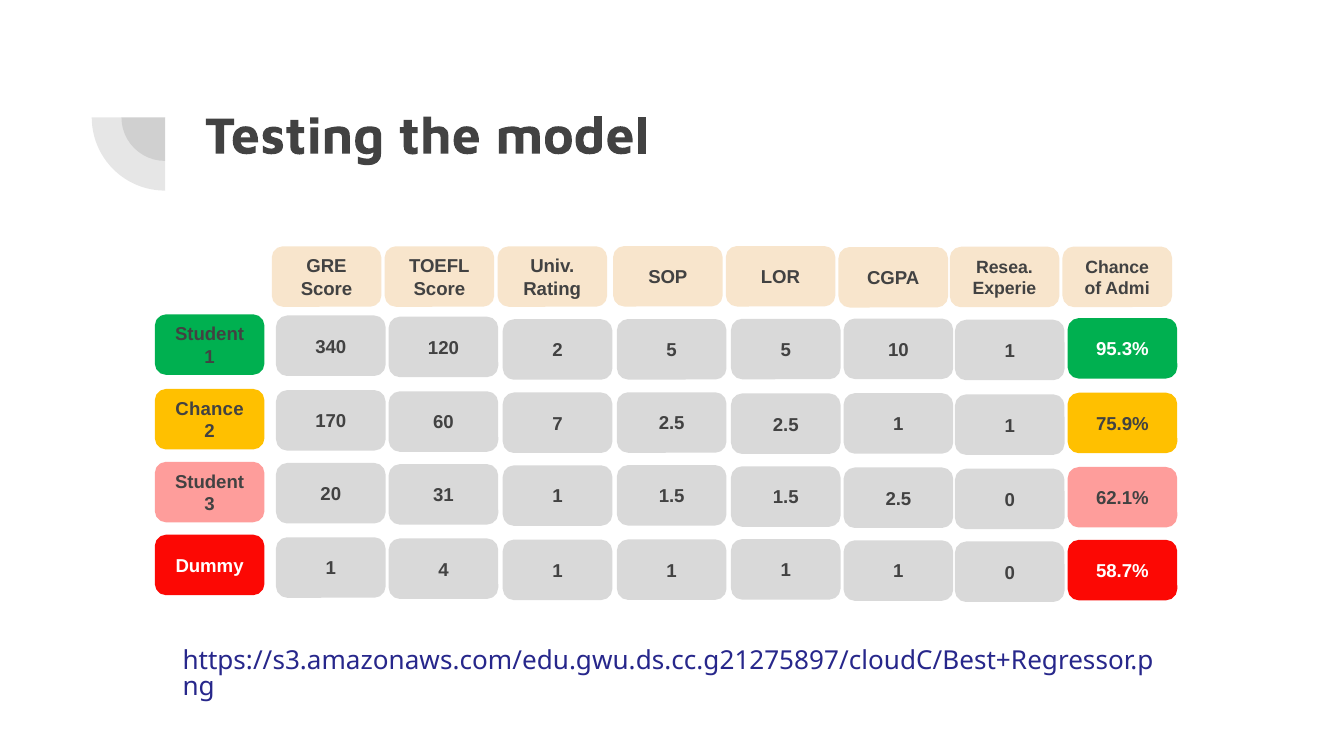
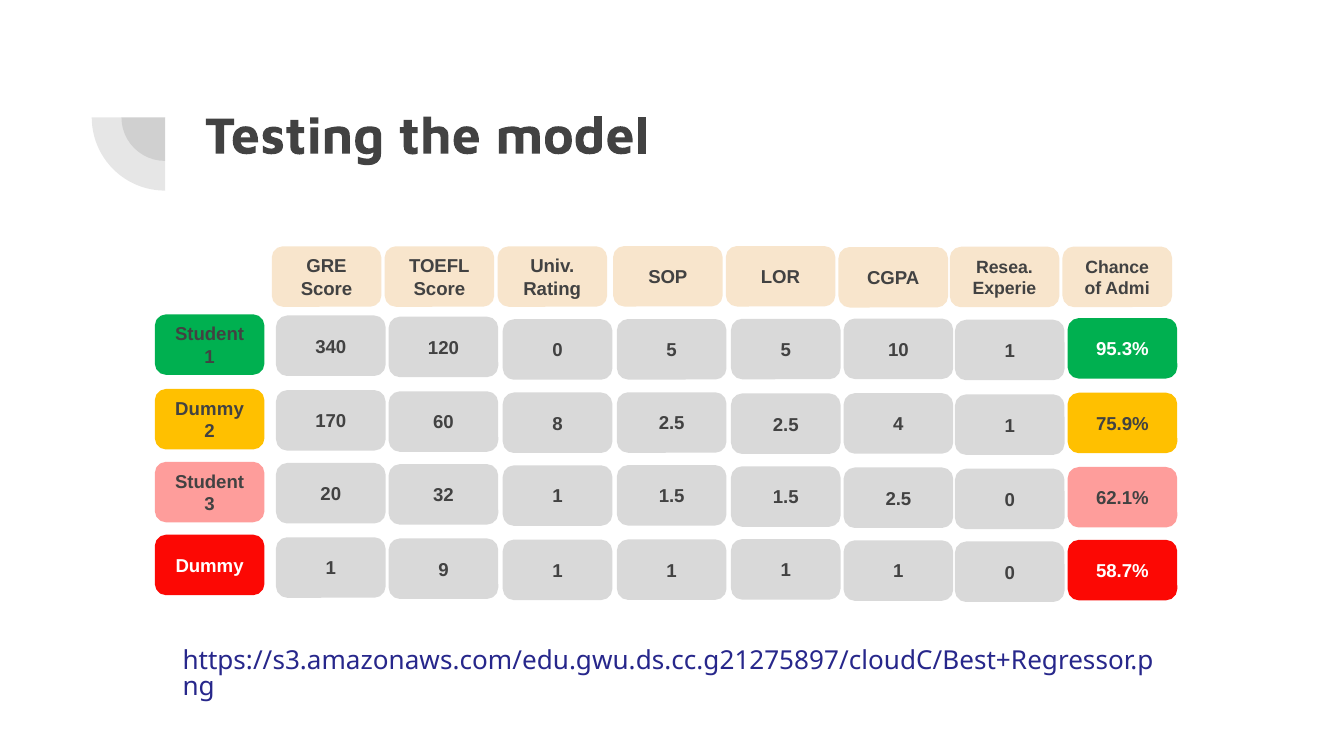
120 2: 2 -> 0
Chance at (210, 409): Chance -> Dummy
7: 7 -> 8
2.5 1: 1 -> 4
31: 31 -> 32
4: 4 -> 9
